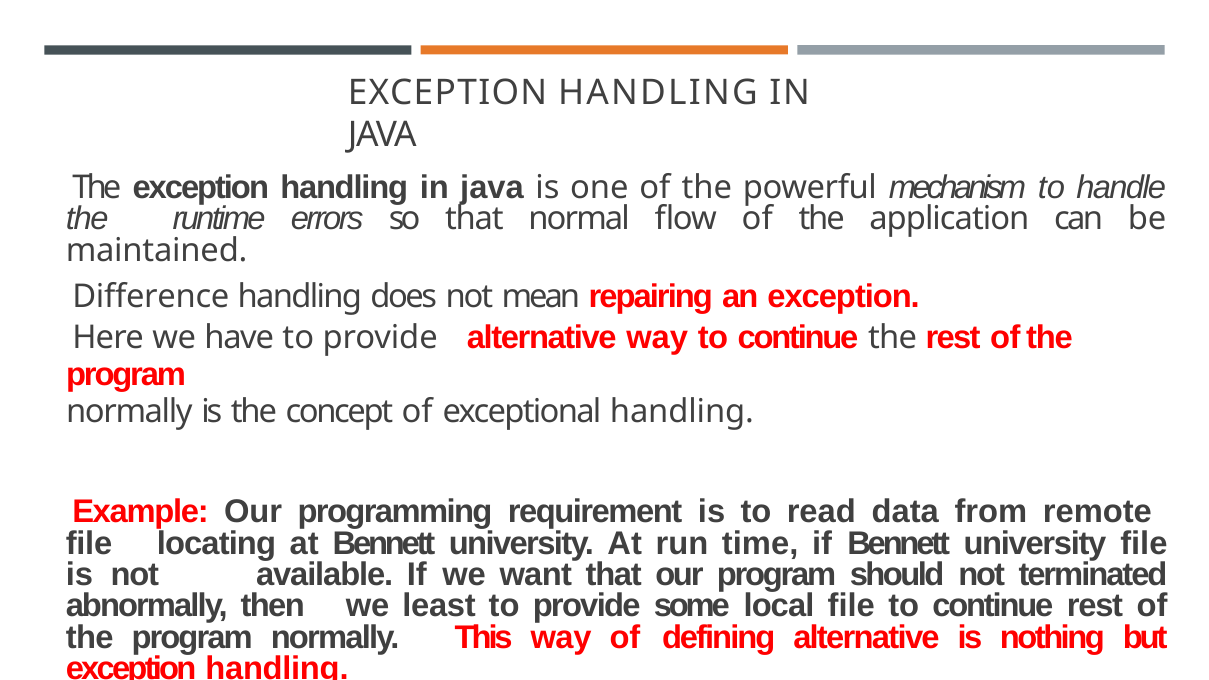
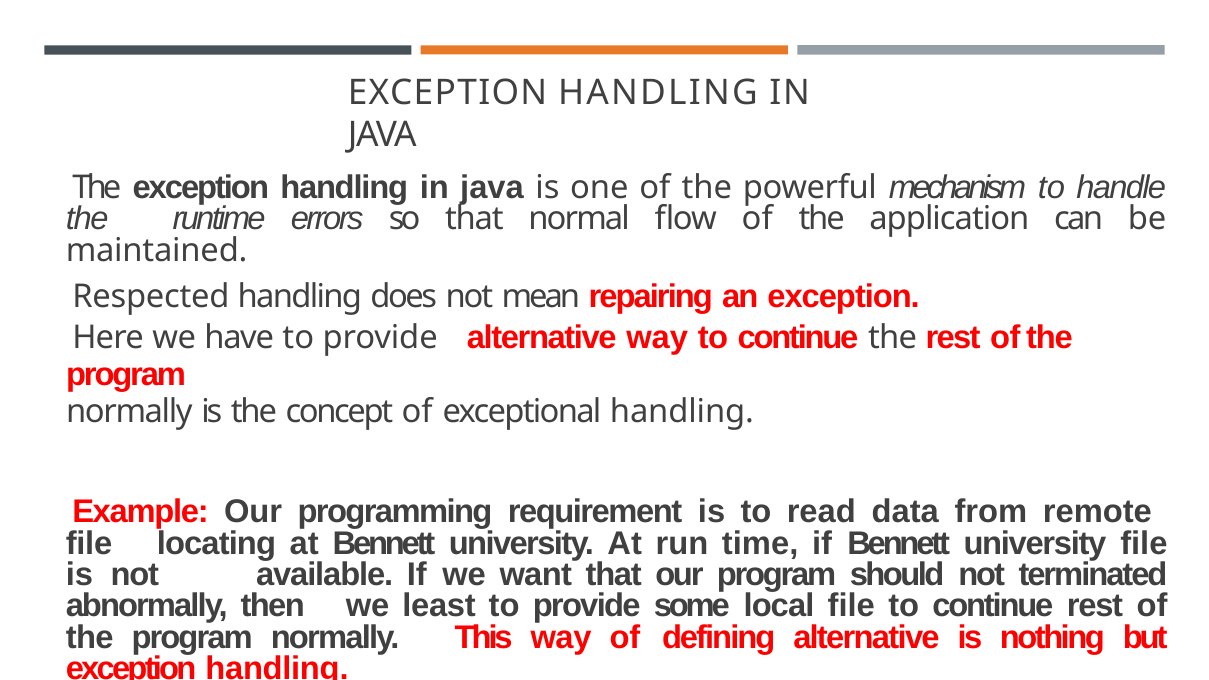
Difference: Difference -> Respected
